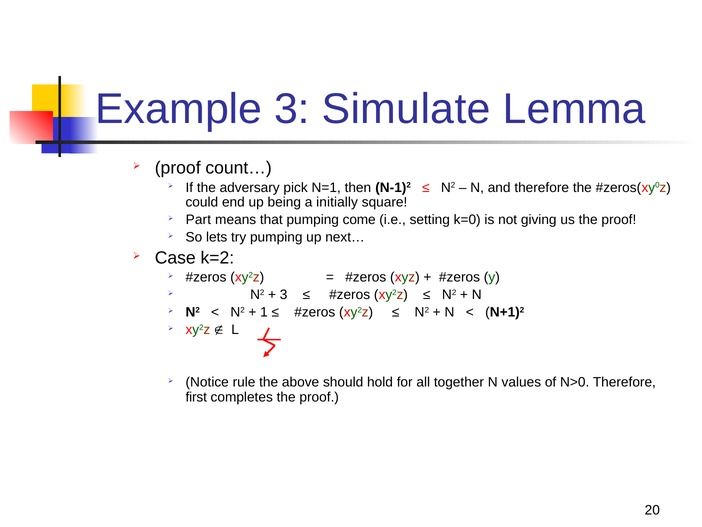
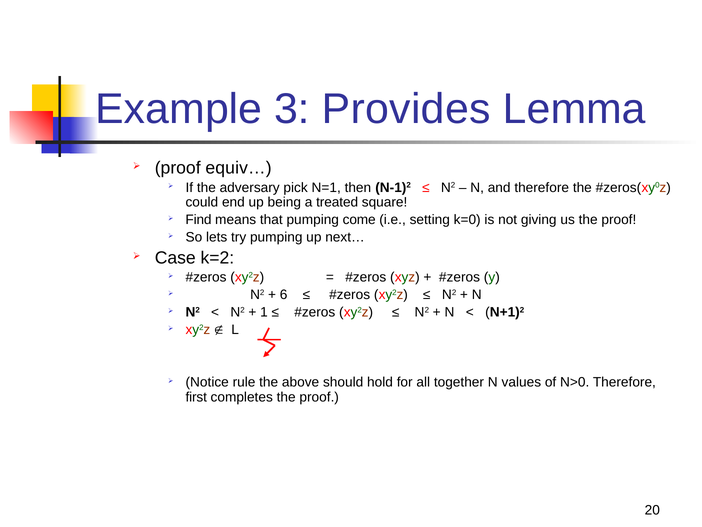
Simulate: Simulate -> Provides
count…: count… -> equiv…
initially: initially -> treated
Part: Part -> Find
3 at (284, 295): 3 -> 6
